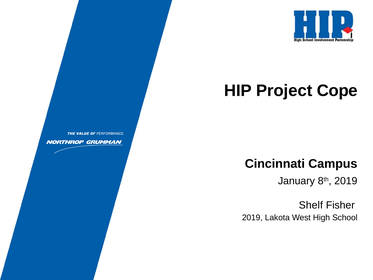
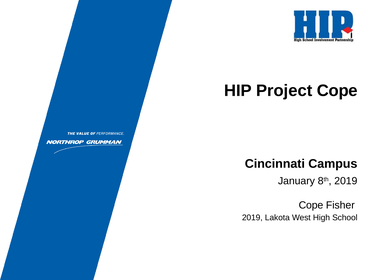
Shelf at (311, 205): Shelf -> Cope
